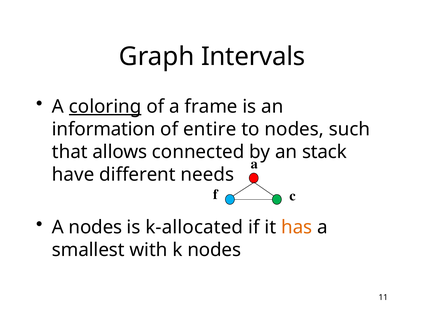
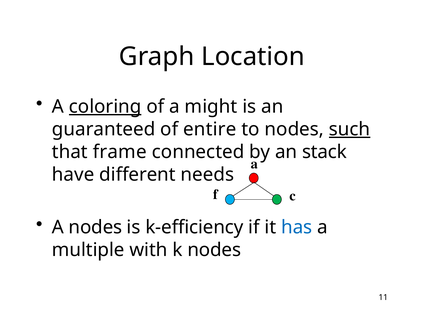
Intervals: Intervals -> Location
frame: frame -> might
information: information -> guaranteed
such underline: none -> present
allows: allows -> frame
k-allocated: k-allocated -> k-efficiency
has colour: orange -> blue
smallest: smallest -> multiple
